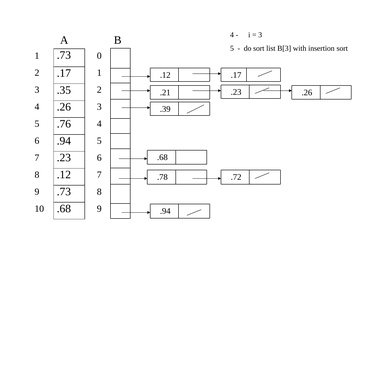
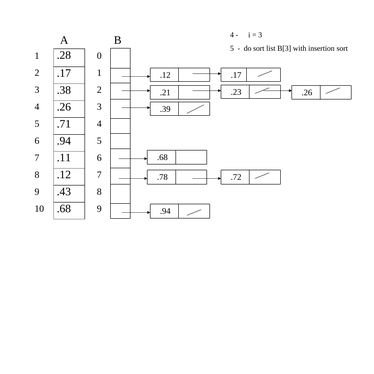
.73 at (64, 55): .73 -> .28
.35: .35 -> .38
.76: .76 -> .71
.23 at (64, 158): .23 -> .11
.73 at (64, 192): .73 -> .43
